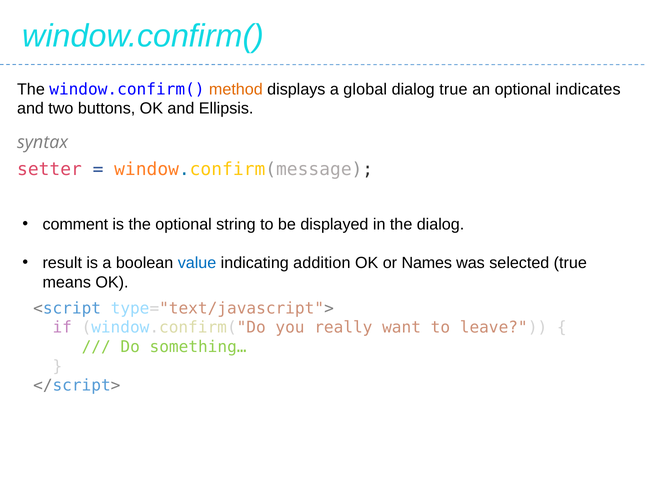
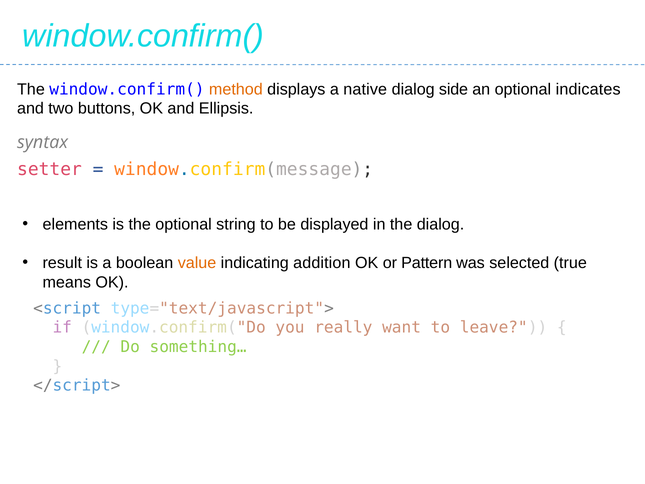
global: global -> native
dialog true: true -> side
comment: comment -> elements
value colour: blue -> orange
Names: Names -> Pattern
